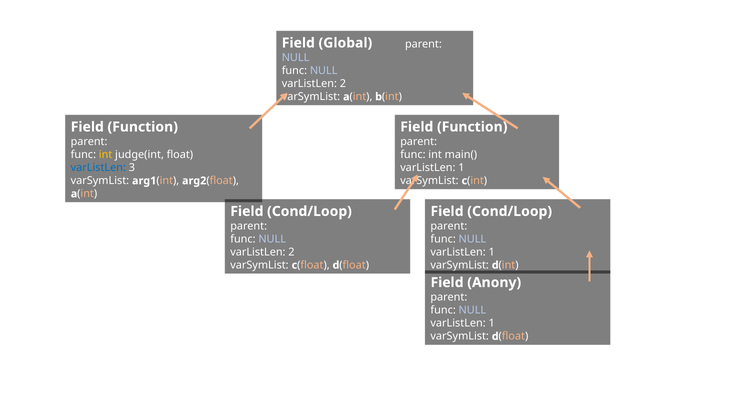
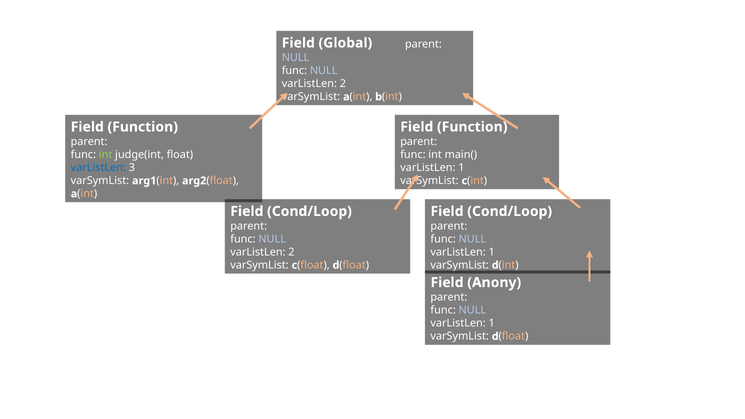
int at (106, 155) colour: yellow -> light green
